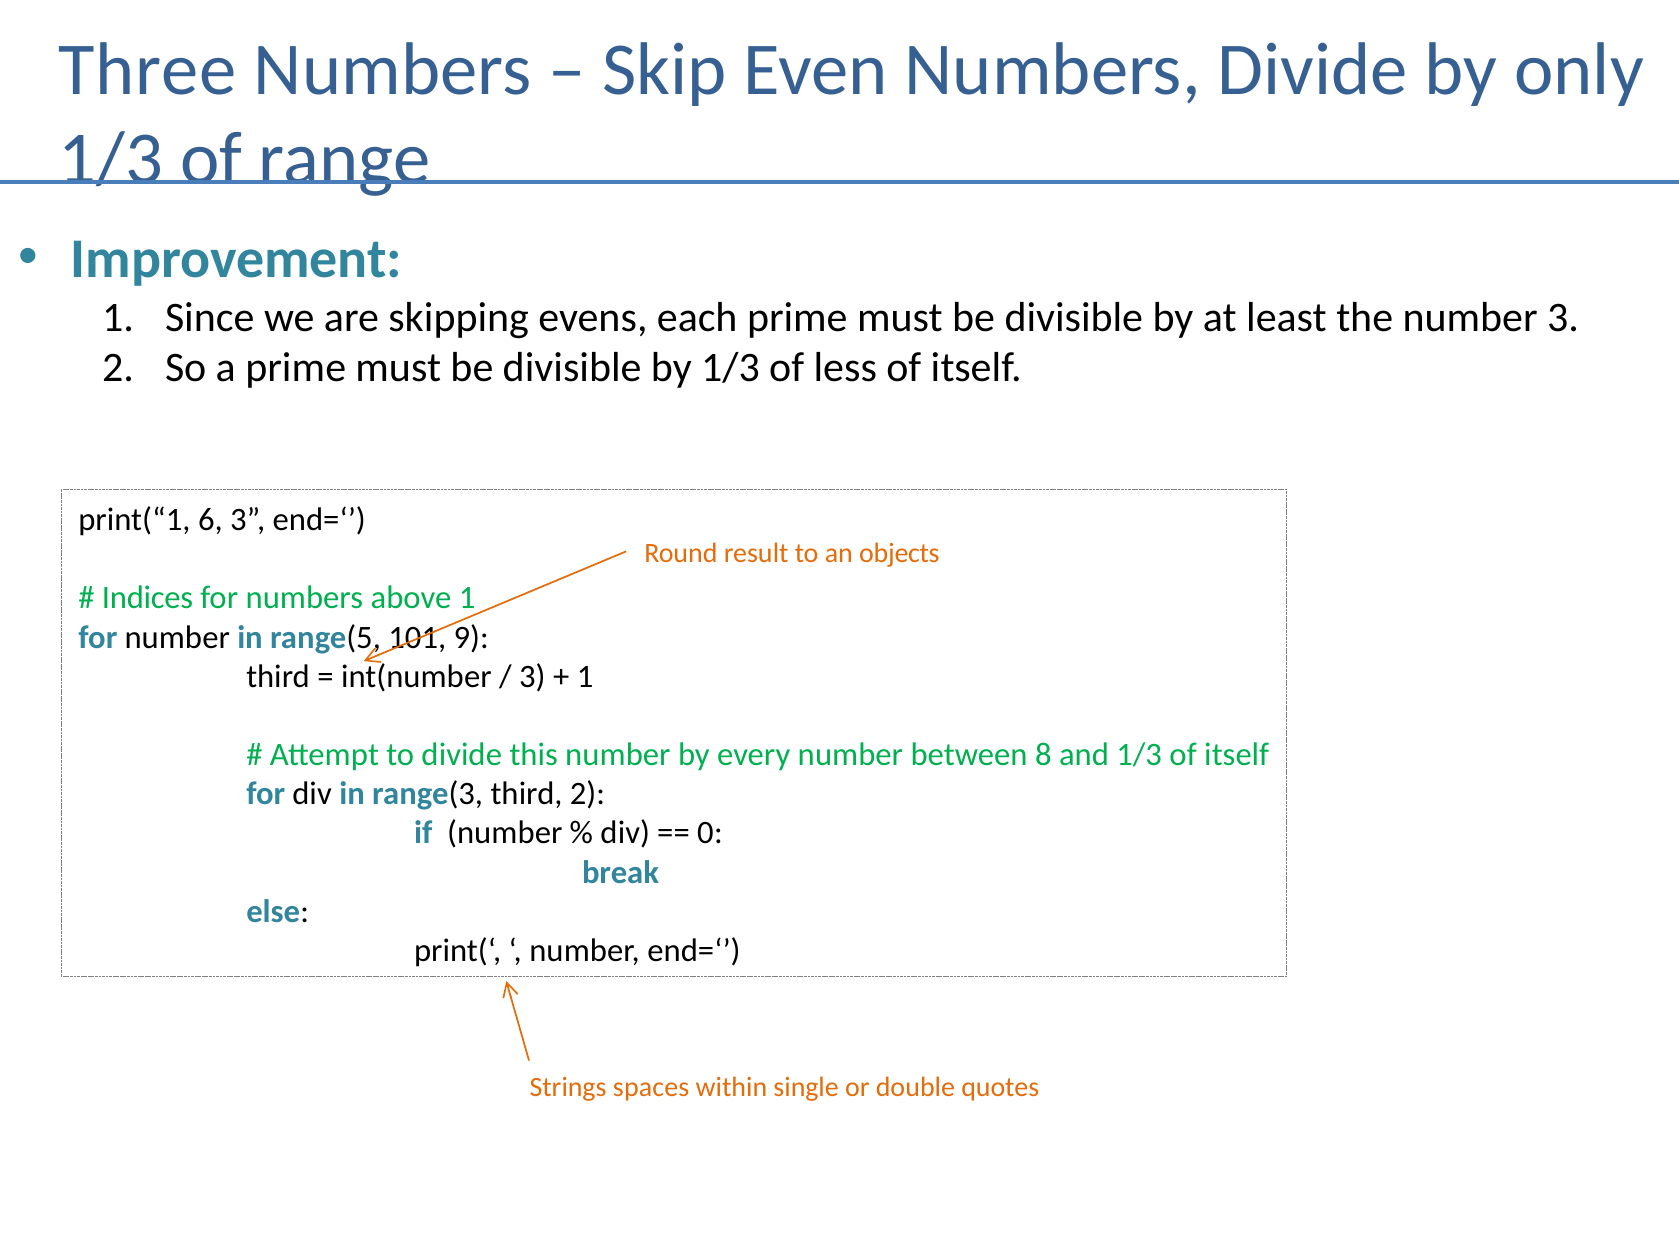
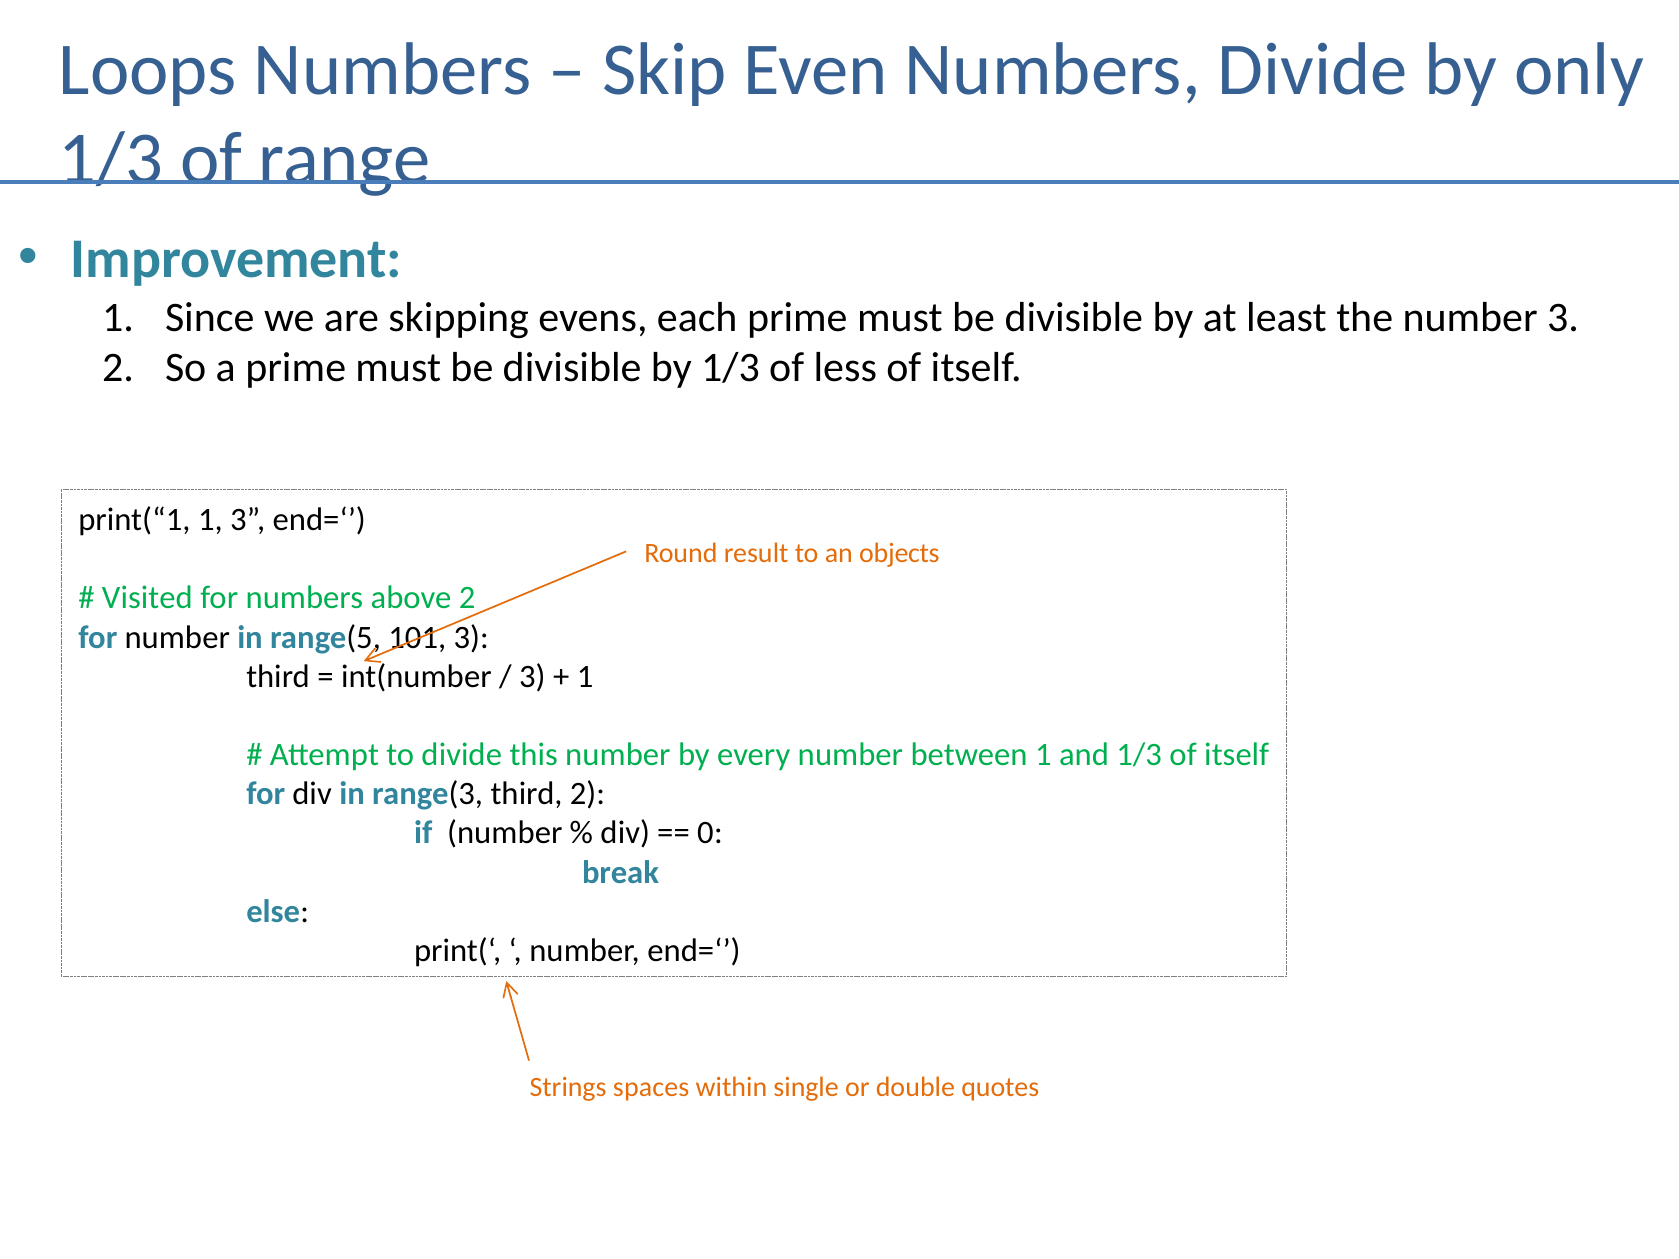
Three: Three -> Loops
print(“1 6: 6 -> 1
Indices: Indices -> Visited
above 1: 1 -> 2
101 9: 9 -> 3
between 8: 8 -> 1
